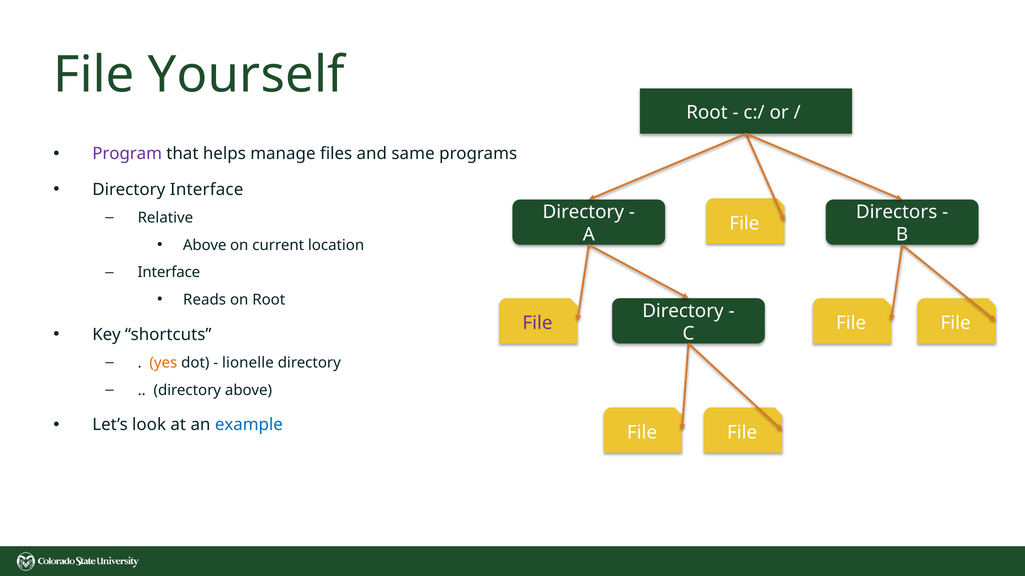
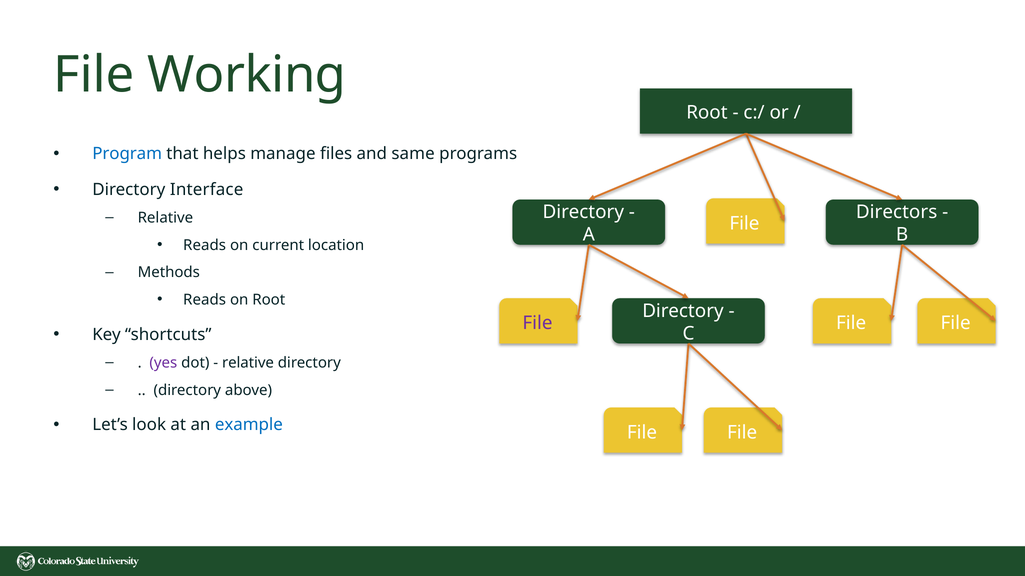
Yourself: Yourself -> Working
Program colour: purple -> blue
Above at (205, 245): Above -> Reads
Interface at (169, 273): Interface -> Methods
yes colour: orange -> purple
lionelle at (248, 363): lionelle -> relative
